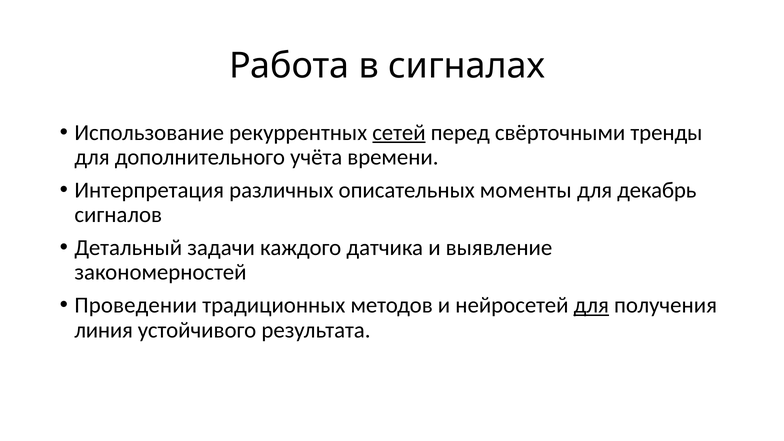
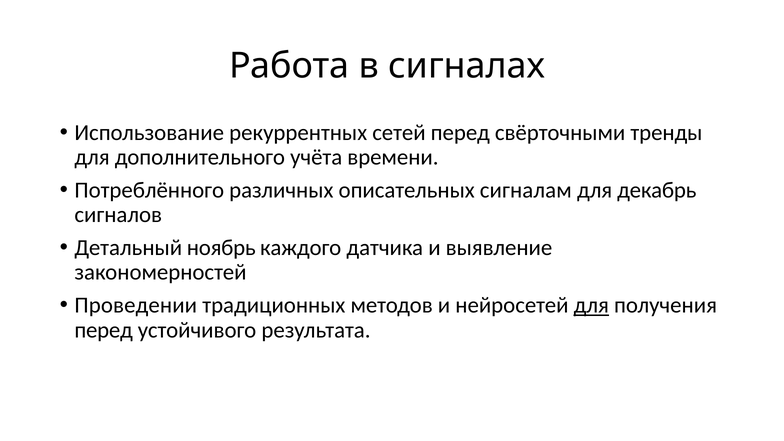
сетей underline: present -> none
Интерпретация: Интерпретация -> Потреблённого
моменты: моменты -> сигналам
задачи: задачи -> ноябрь
линия at (104, 330): линия -> перед
